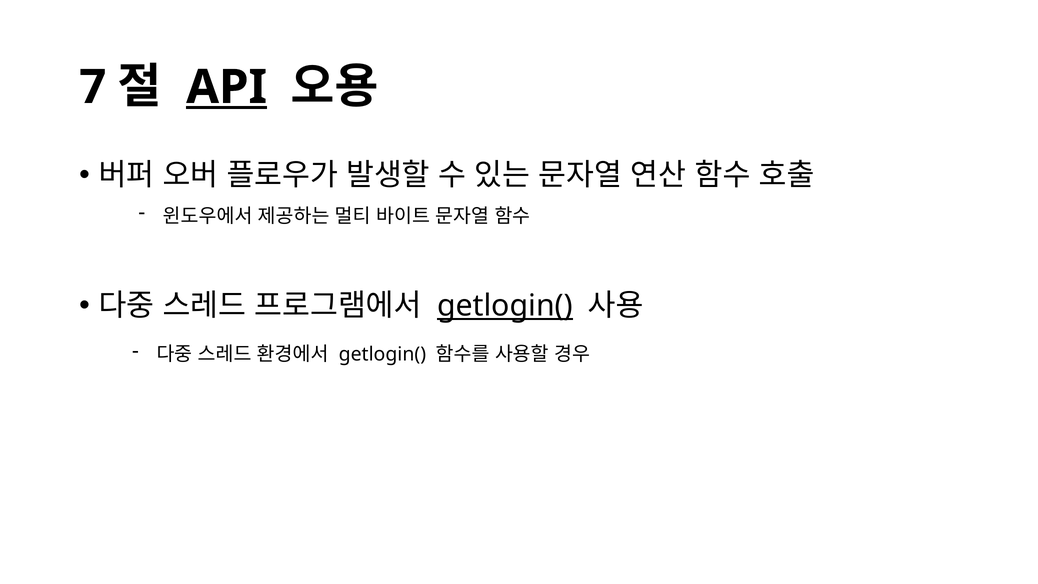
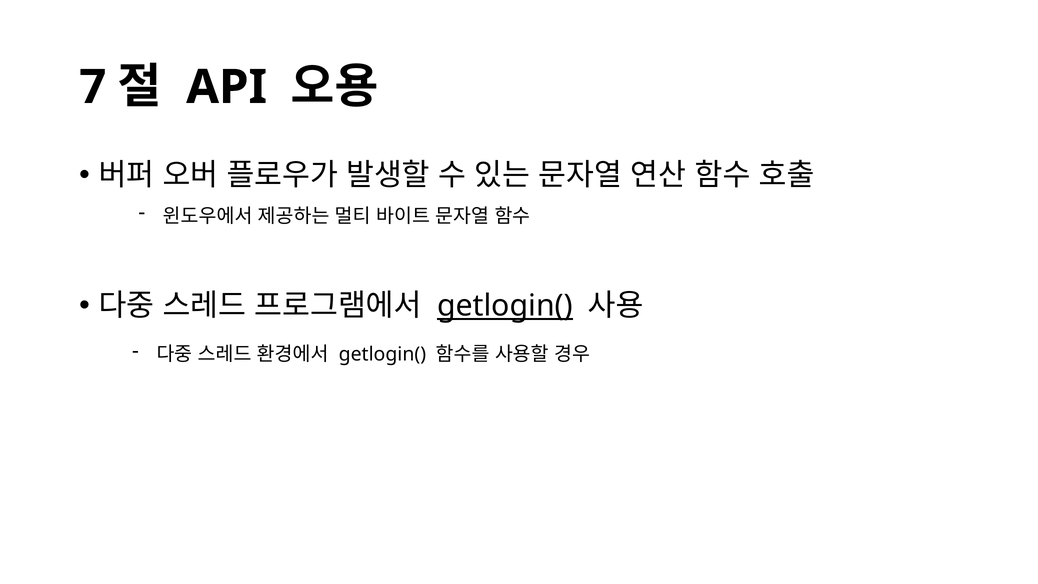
API underline: present -> none
